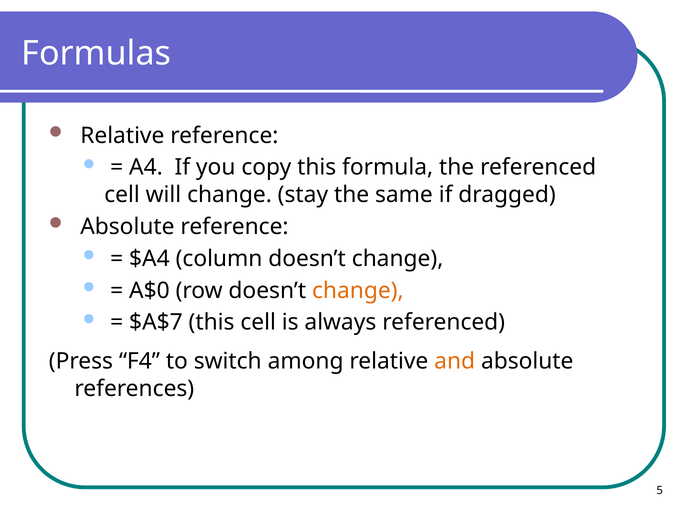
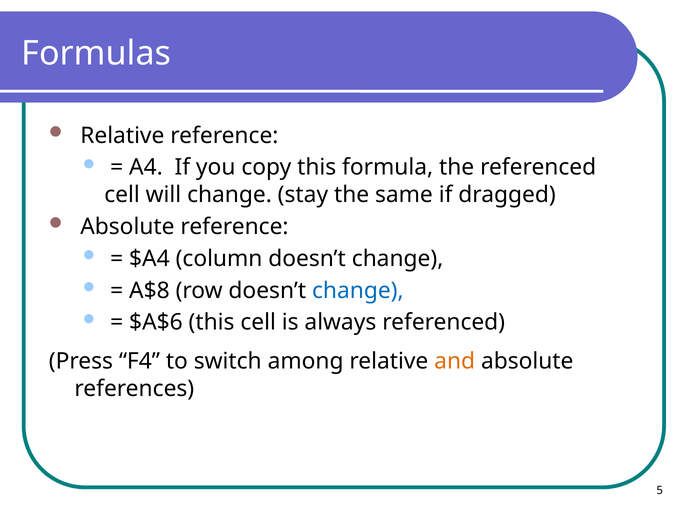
A$0: A$0 -> A$8
change at (358, 290) colour: orange -> blue
$A$7: $A$7 -> $A$6
